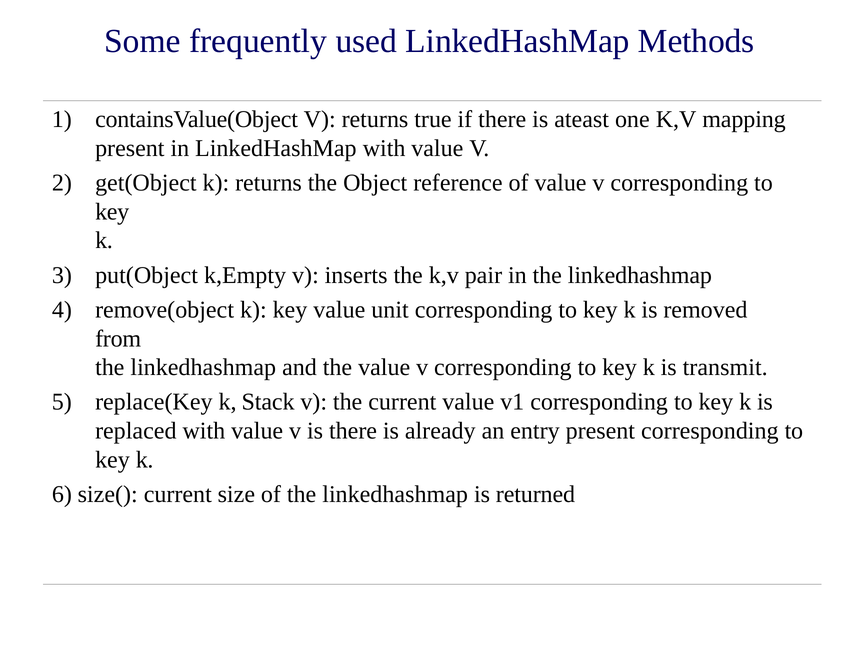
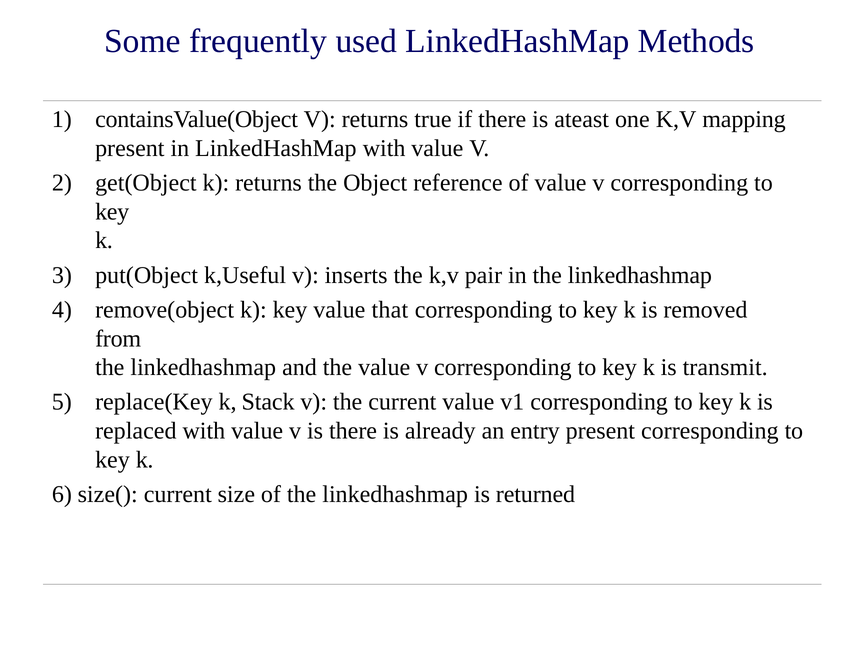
k,Empty: k,Empty -> k,Useful
unit: unit -> that
